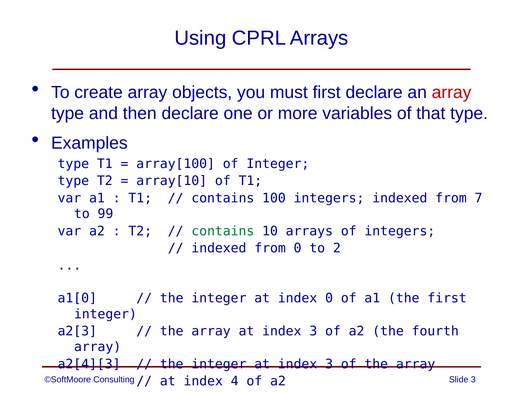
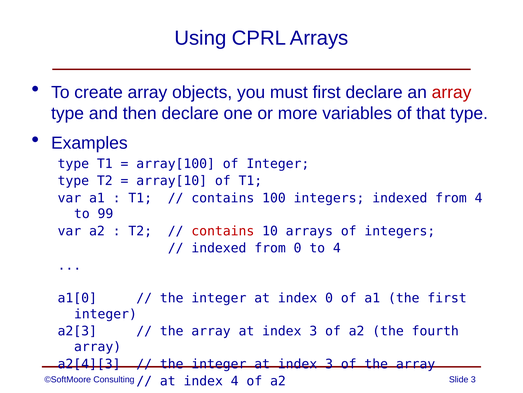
from 7: 7 -> 4
contains at (223, 231) colour: green -> red
to 2: 2 -> 4
